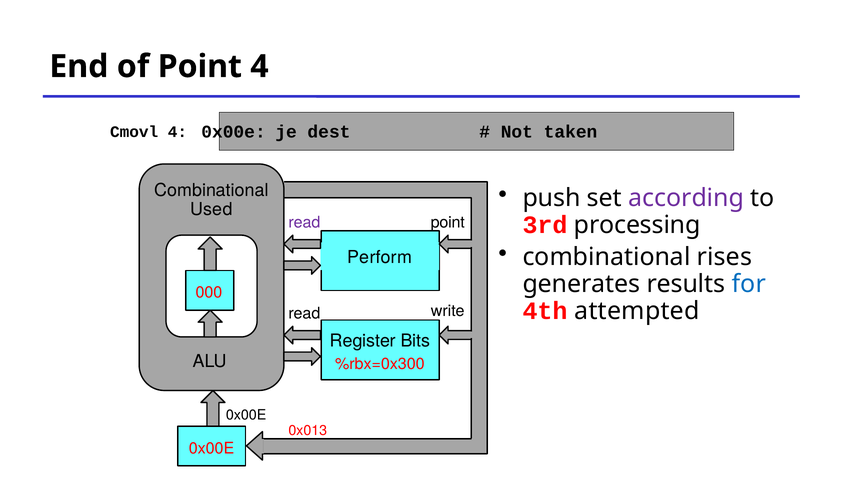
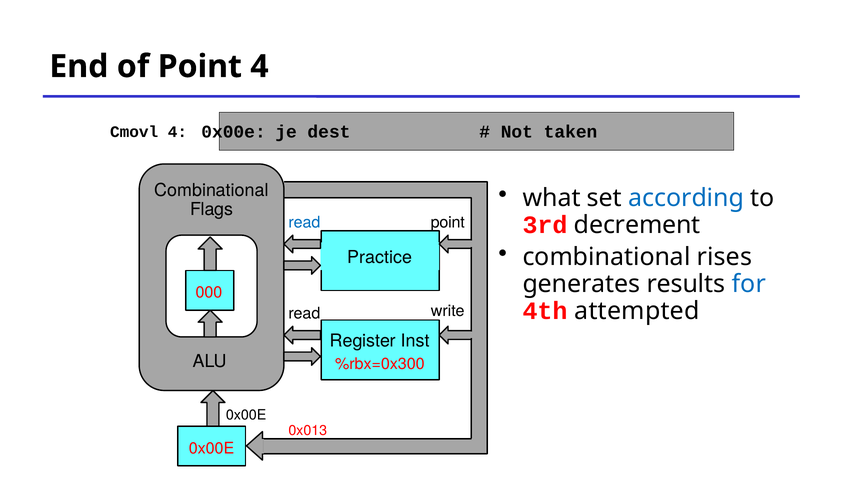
push: push -> what
according colour: purple -> blue
Used: Used -> Flags
processing: processing -> decrement
read at (304, 222) colour: purple -> blue
Perform: Perform -> Practice
Bits: Bits -> Inst
